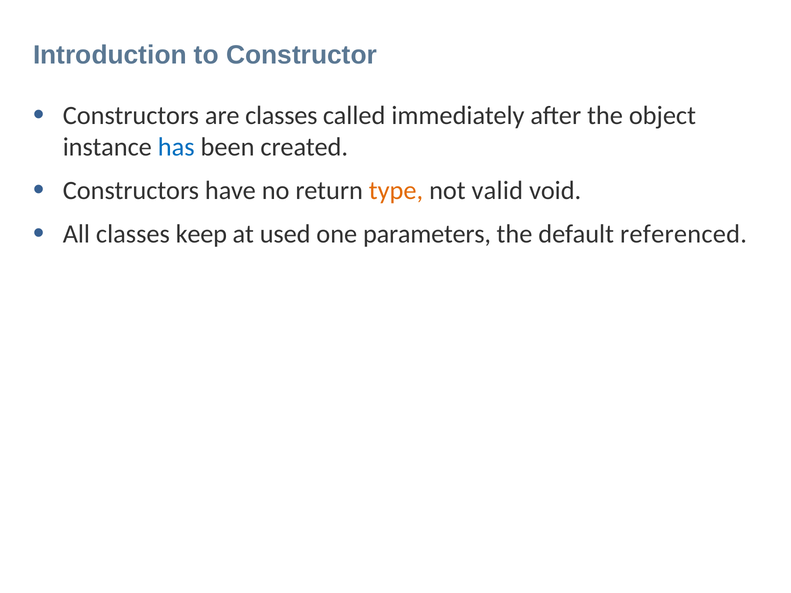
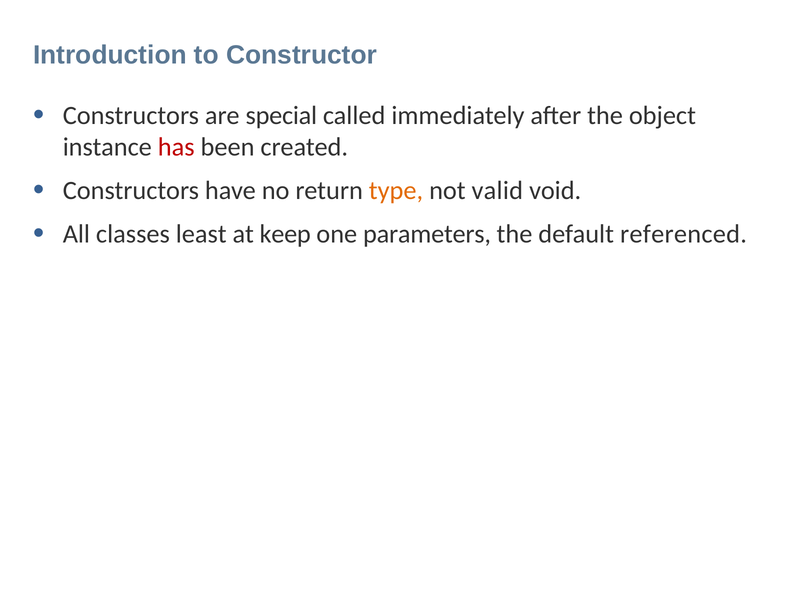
are classes: classes -> special
has colour: blue -> red
keep: keep -> least
used: used -> keep
